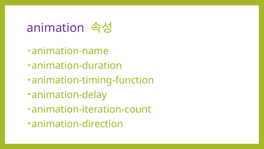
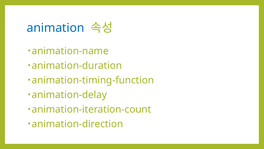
animation colour: purple -> blue
